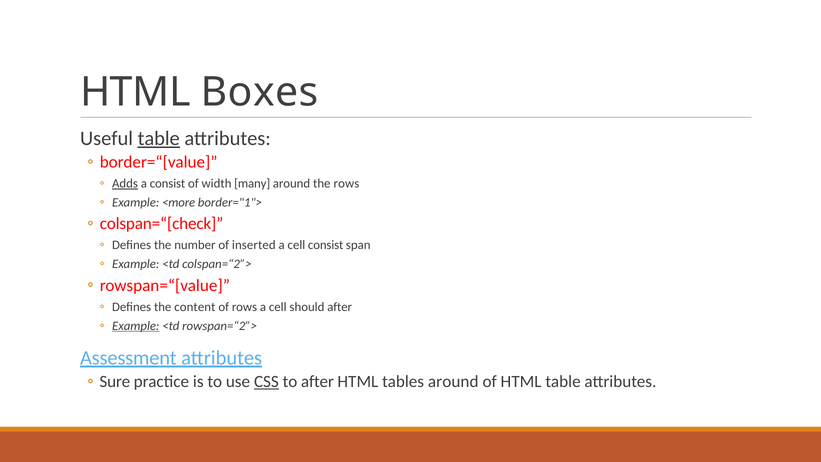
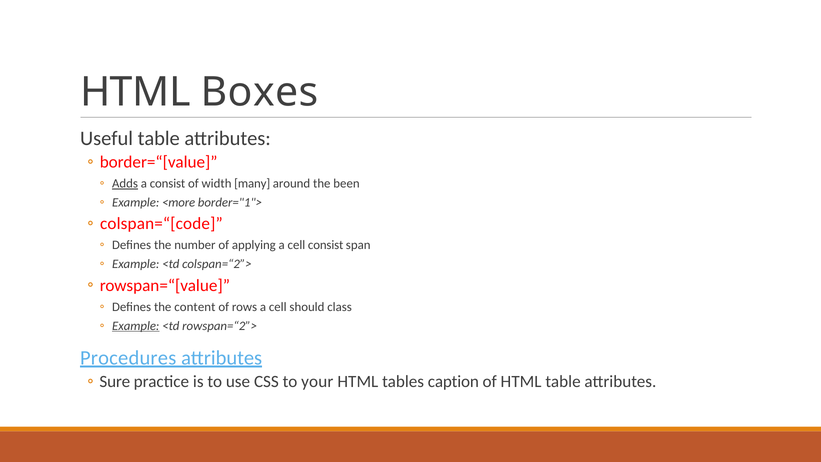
table at (159, 138) underline: present -> none
the rows: rows -> been
colspan=“[check: colspan=“[check -> colspan=“[code
inserted: inserted -> applying
should after: after -> class
Assessment: Assessment -> Procedures
CSS underline: present -> none
to after: after -> your
tables around: around -> caption
